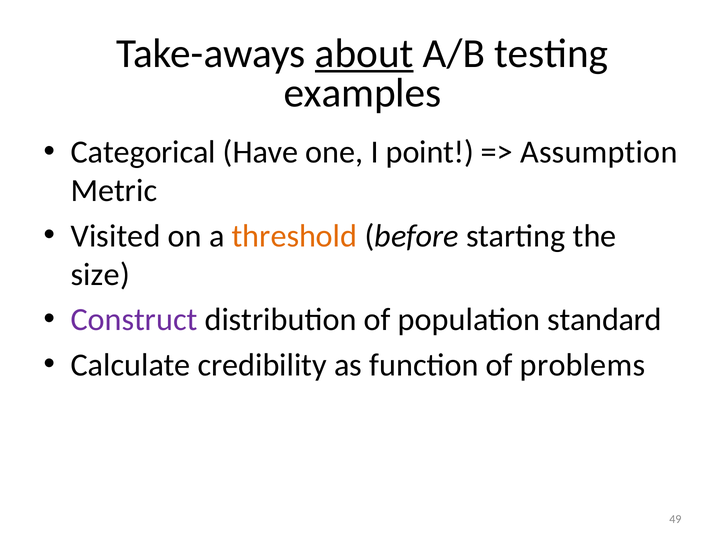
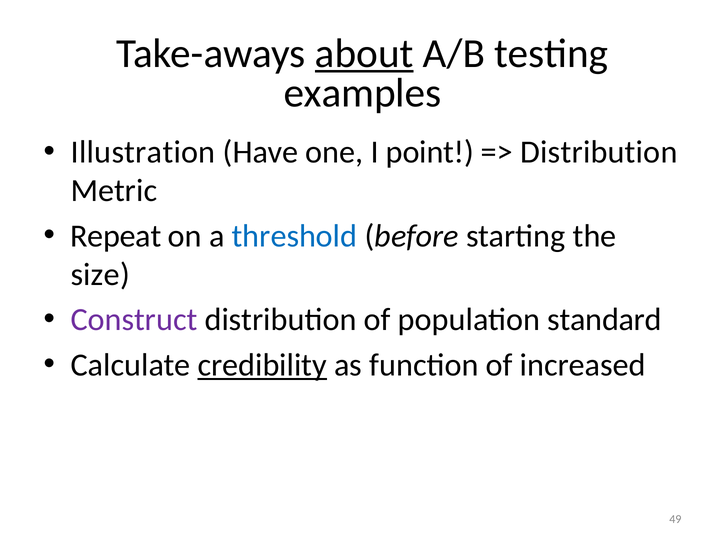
Categorical: Categorical -> Illustration
Assumption at (599, 152): Assumption -> Distribution
Visited: Visited -> Repeat
threshold colour: orange -> blue
credibility underline: none -> present
problems: problems -> increased
